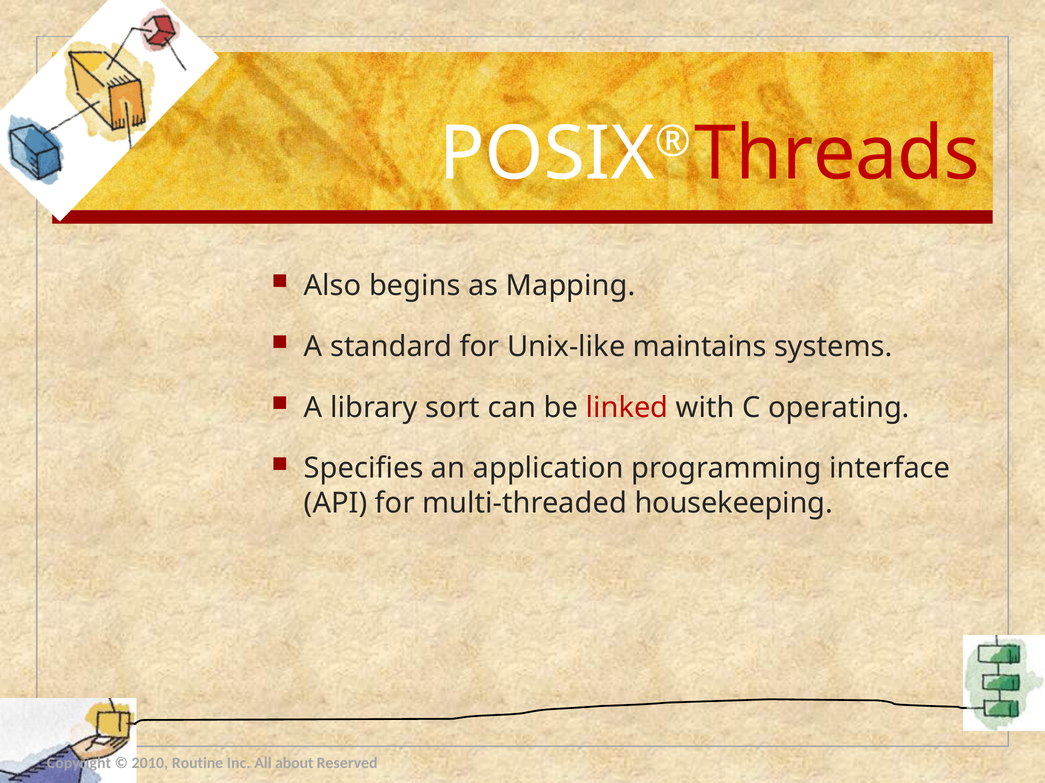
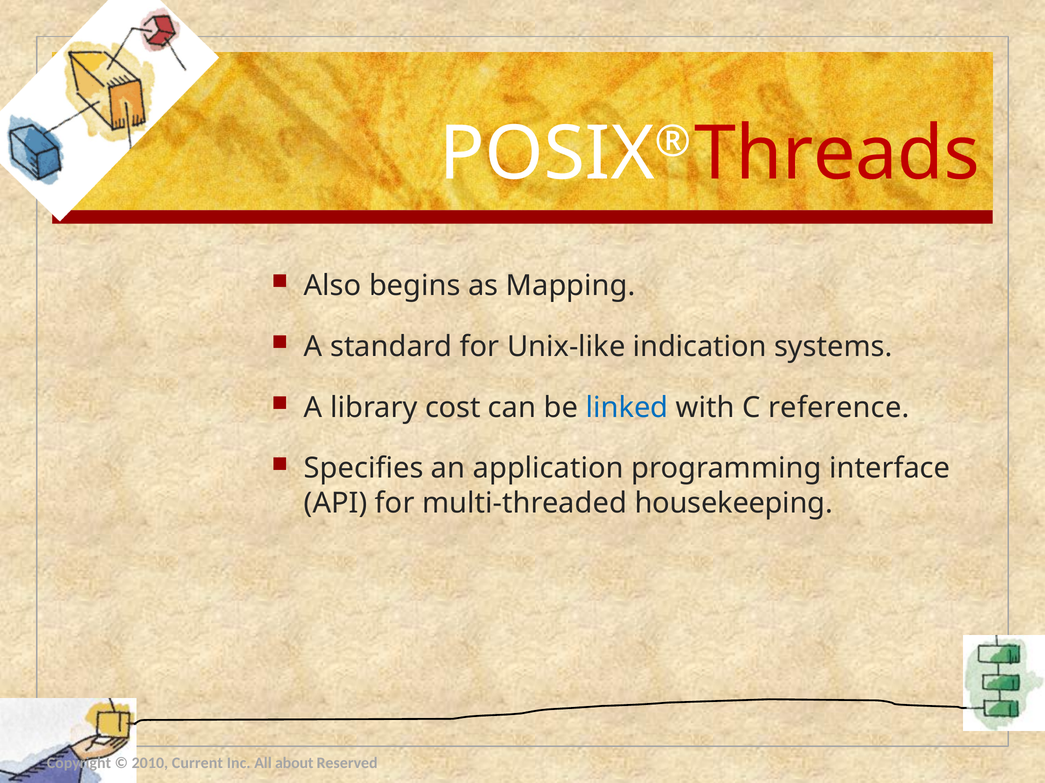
maintains: maintains -> indication
sort: sort -> cost
linked colour: red -> blue
operating: operating -> reference
Routine: Routine -> Current
